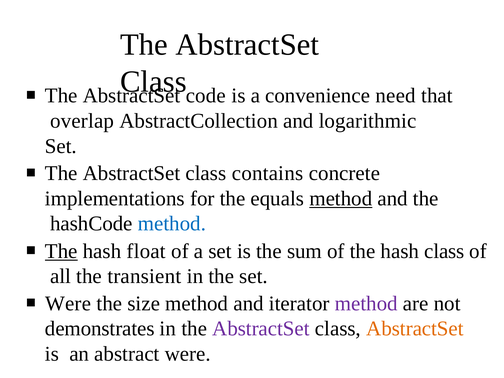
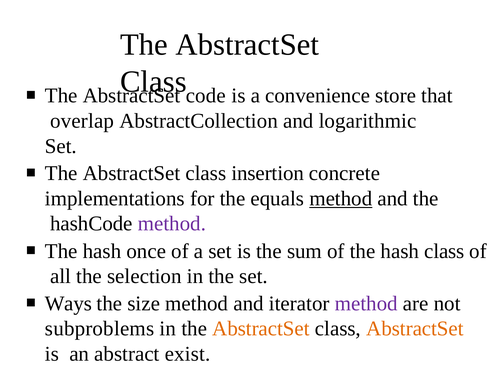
need: need -> store
contains: contains -> insertion
method at (172, 224) colour: blue -> purple
The at (61, 251) underline: present -> none
float: float -> once
transient: transient -> selection
Were at (68, 304): Were -> Ways
demonstrates: demonstrates -> subproblems
AbstractSet at (261, 329) colour: purple -> orange
abstract were: were -> exist
